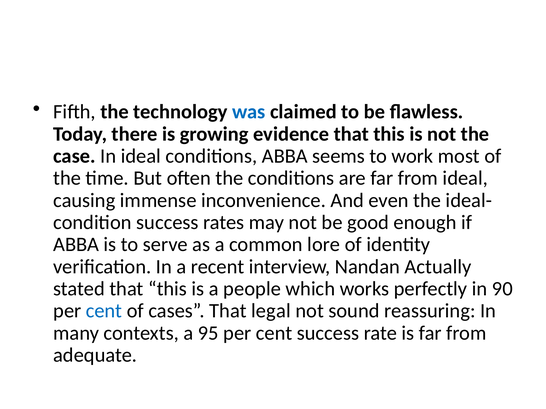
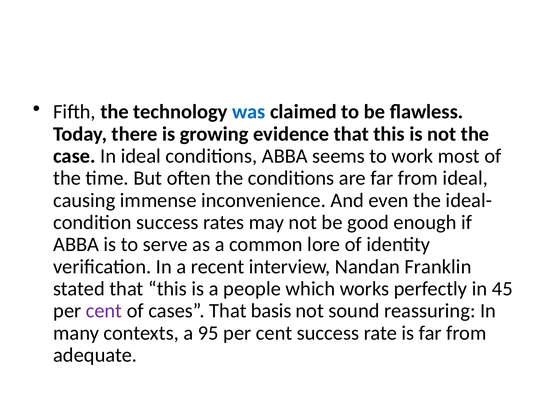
Actually: Actually -> Franklin
90: 90 -> 45
cent at (104, 311) colour: blue -> purple
legal: legal -> basis
